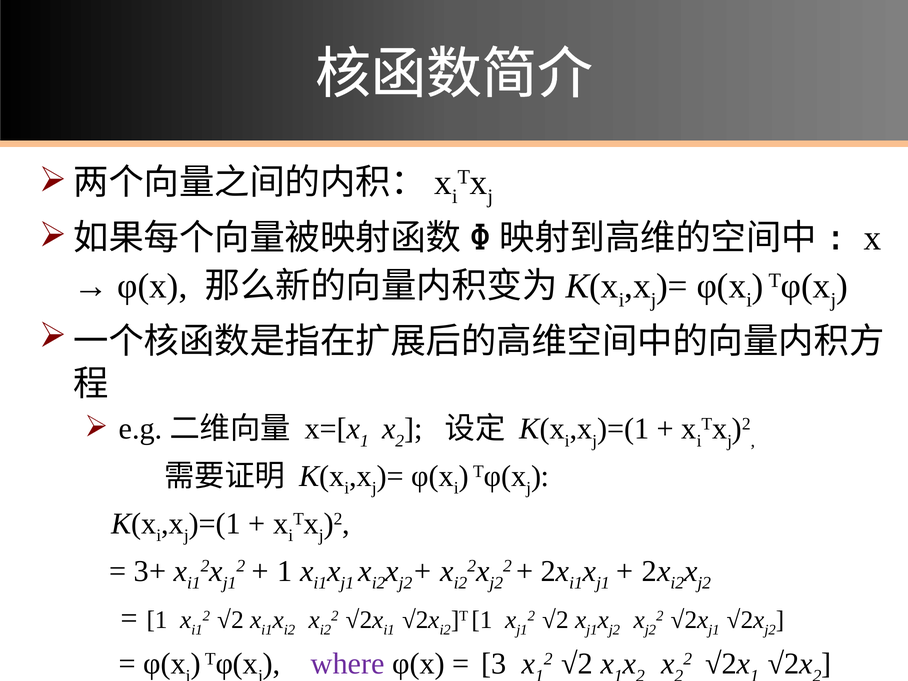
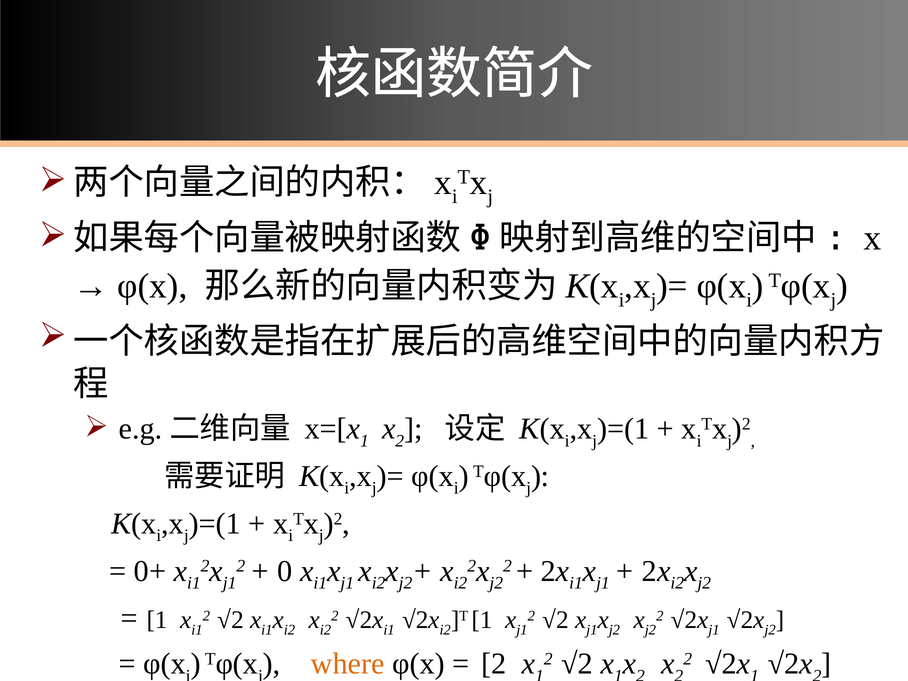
3+: 3+ -> 0+
1 at (285, 571): 1 -> 0
where colour: purple -> orange
3 at (494, 664): 3 -> 2
